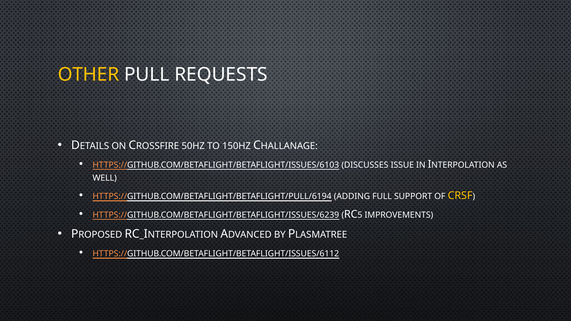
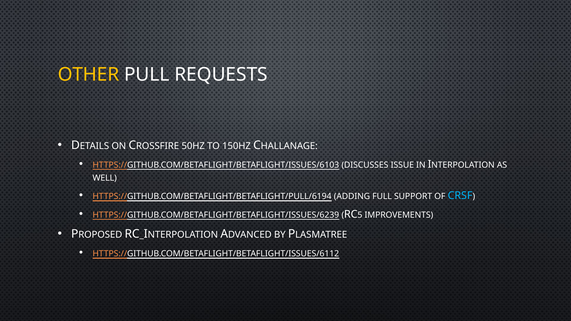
CRSF colour: yellow -> light blue
